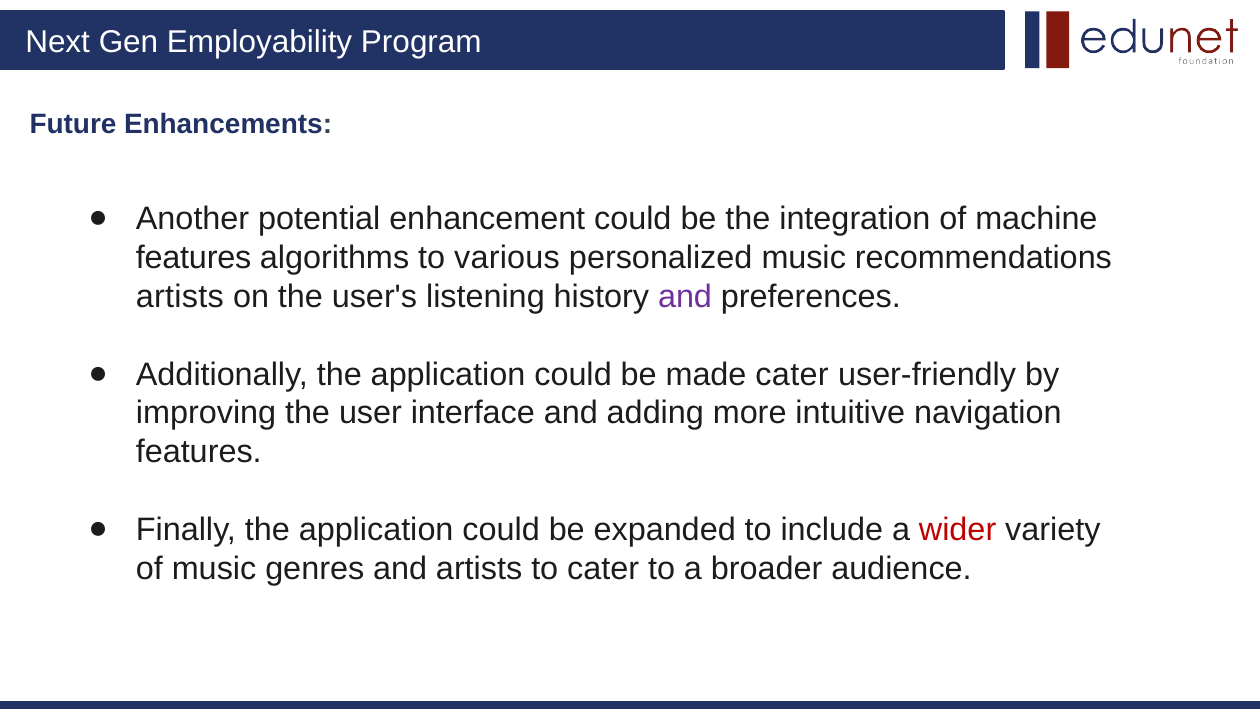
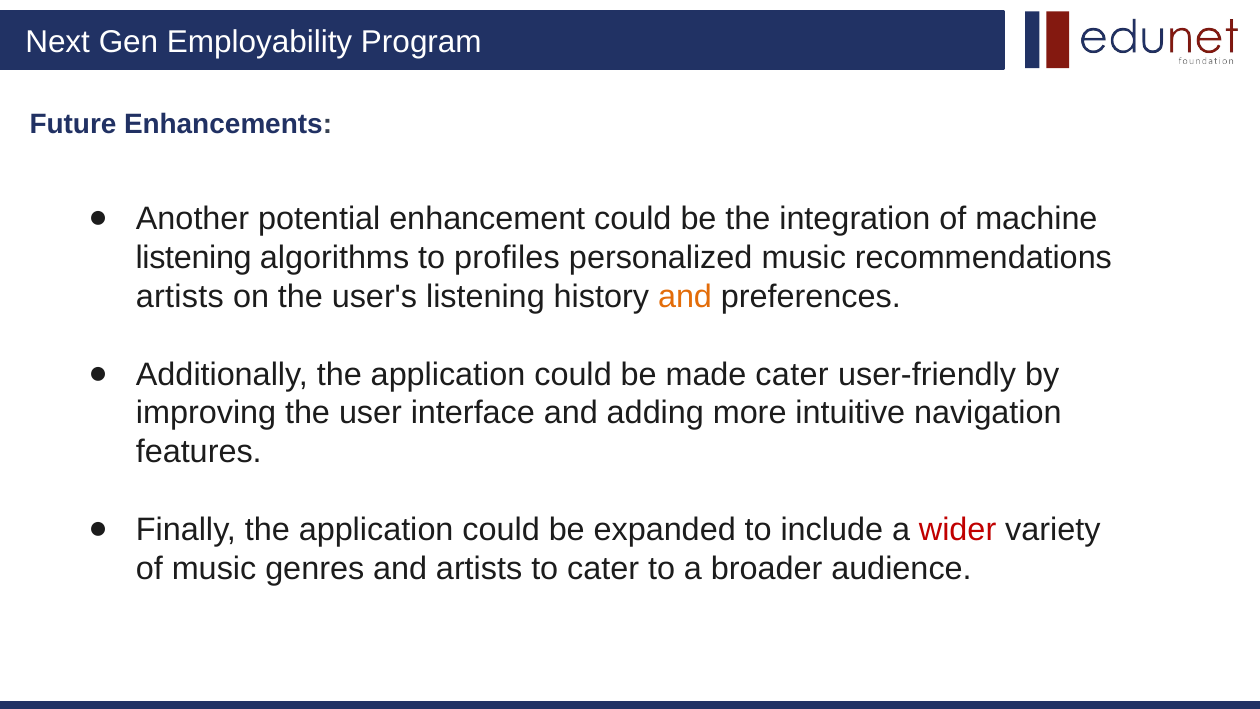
features at (194, 258): features -> listening
various: various -> profiles
and at (685, 296) colour: purple -> orange
